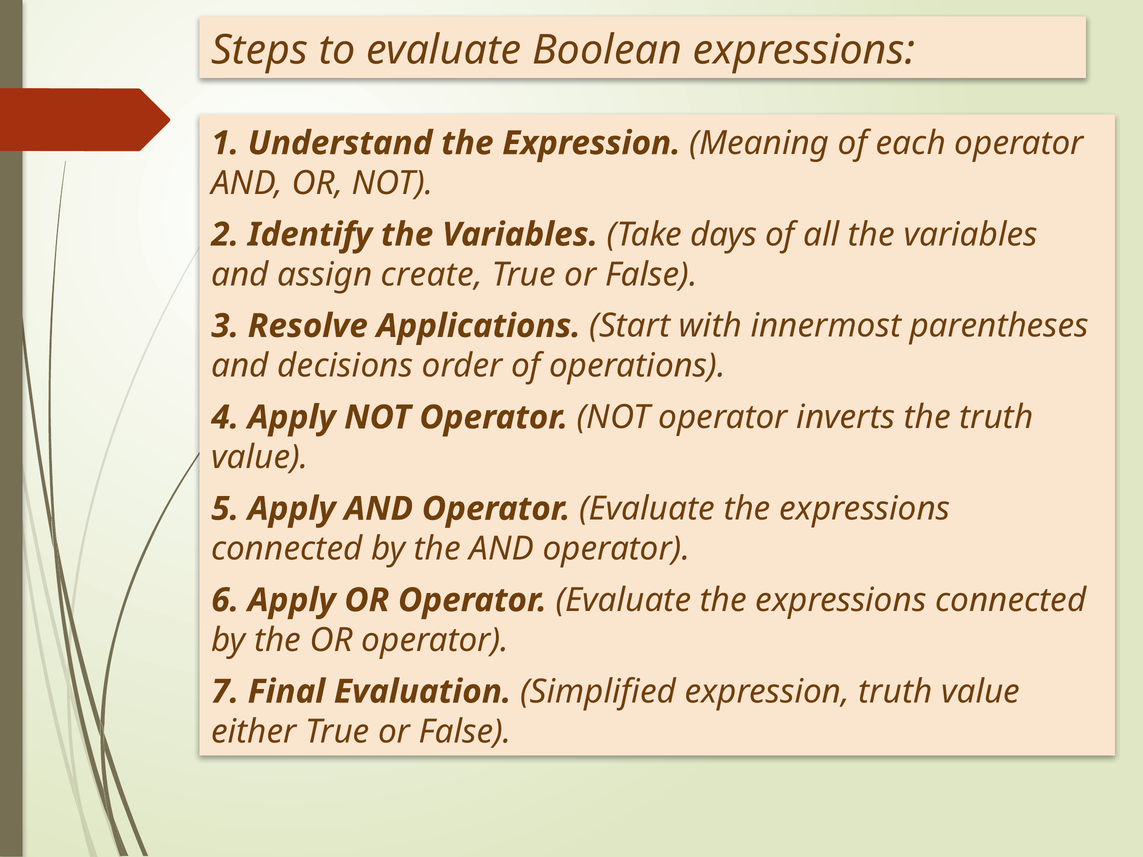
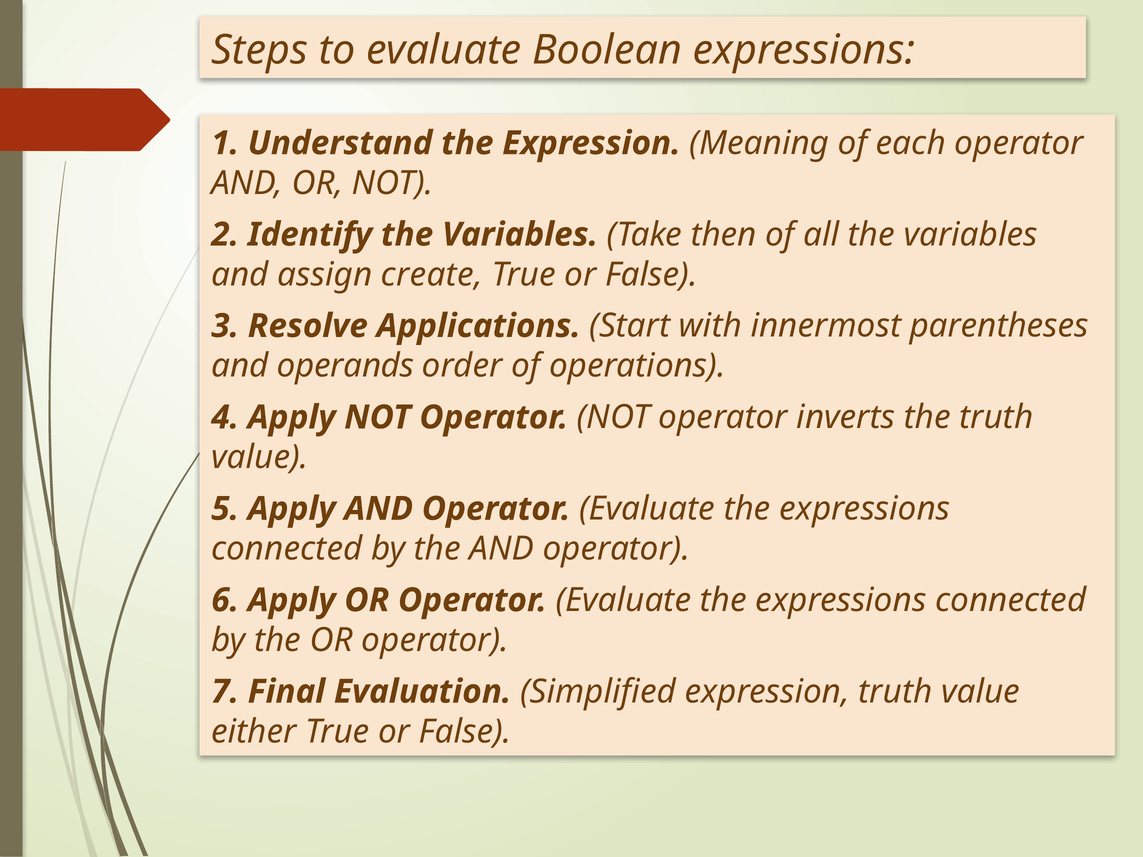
days: days -> then
decisions: decisions -> operands
